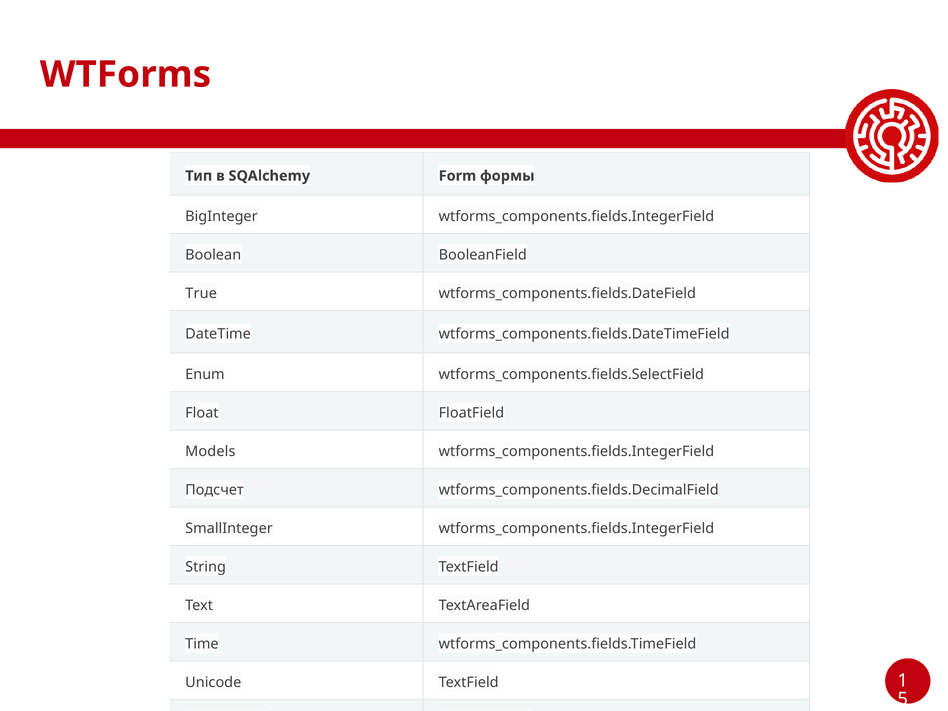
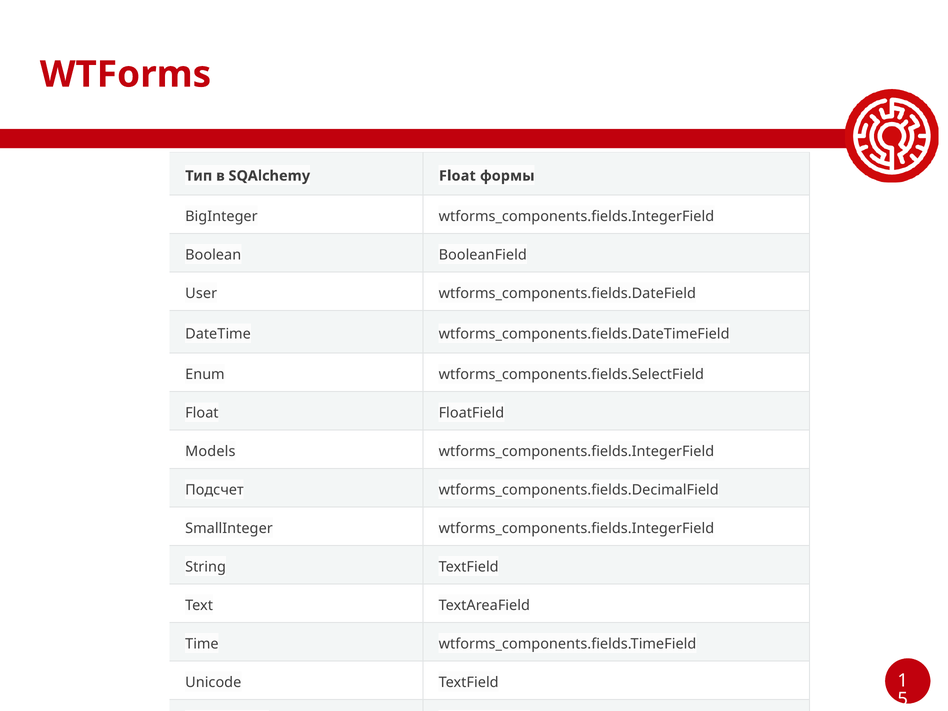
SQAlchemy Form: Form -> Float
True: True -> User
